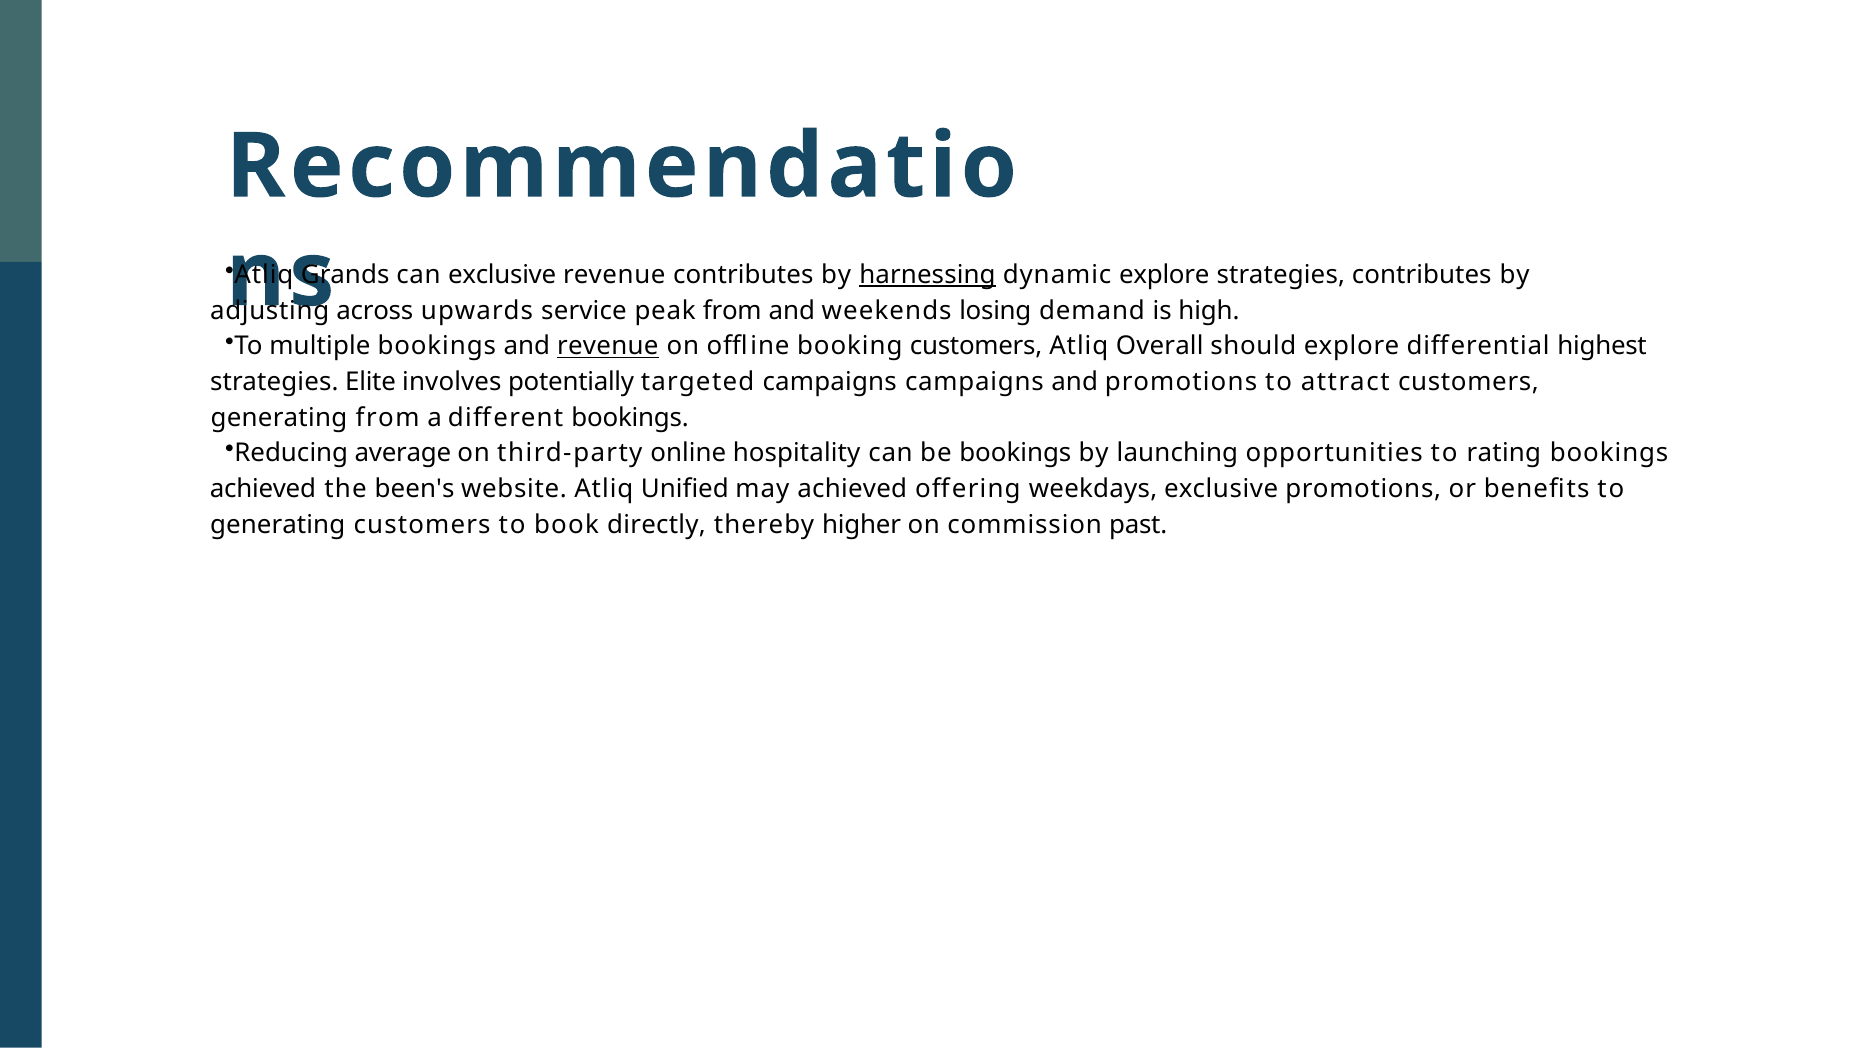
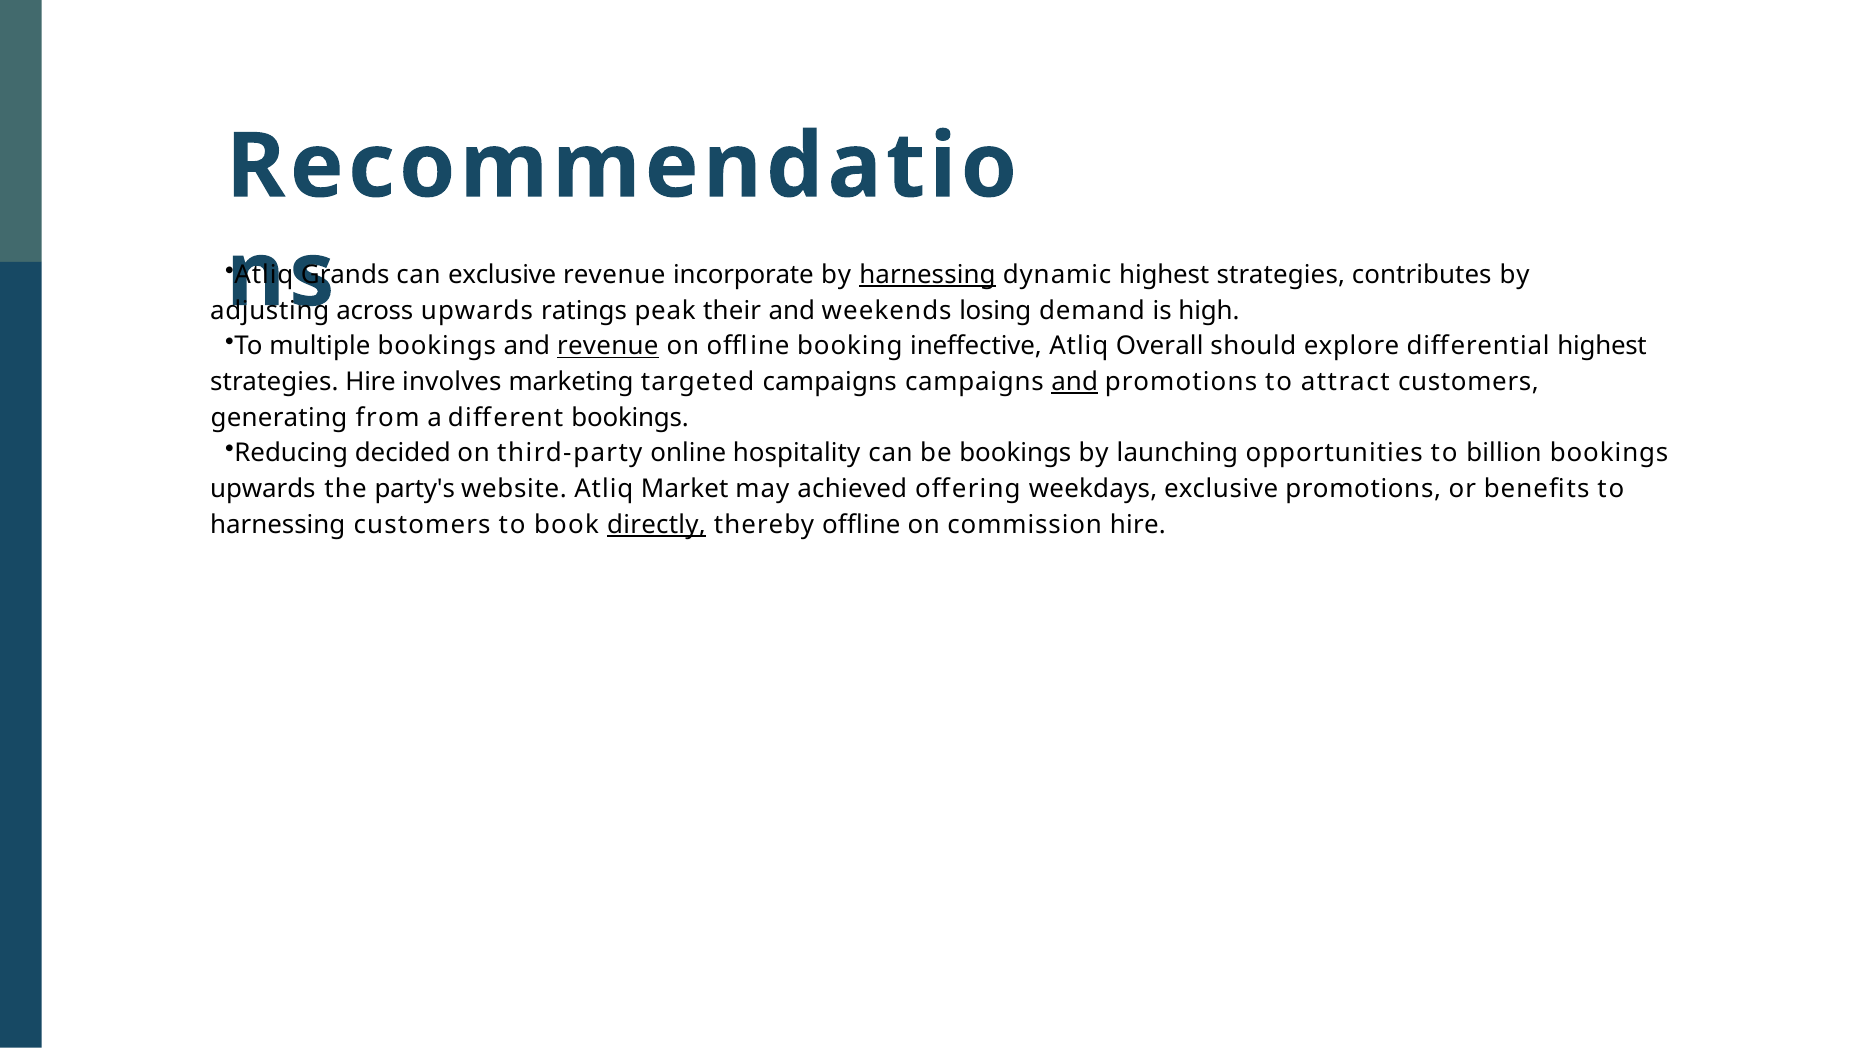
revenue contributes: contributes -> incorporate
dynamic explore: explore -> highest
service: service -> ratings
peak from: from -> their
booking customers: customers -> ineffective
strategies Elite: Elite -> Hire
potentially: potentially -> marketing
and at (1075, 382) underline: none -> present
average: average -> decided
rating: rating -> billion
achieved at (263, 489): achieved -> upwards
been's: been's -> party's
Unified: Unified -> Market
generating at (278, 525): generating -> harnessing
directly underline: none -> present
thereby higher: higher -> offline
commission past: past -> hire
